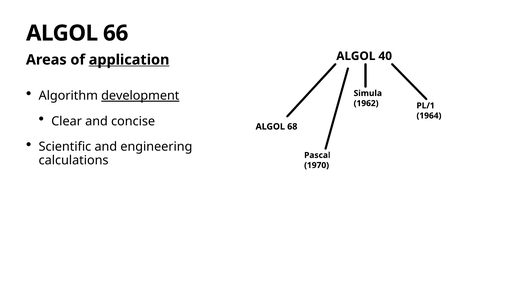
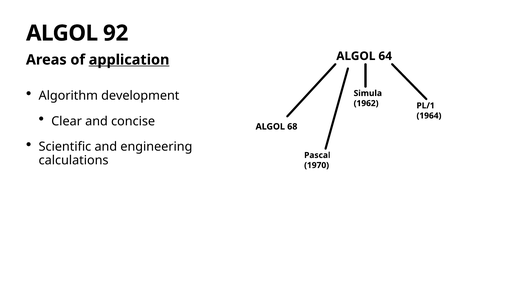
66: 66 -> 92
40: 40 -> 64
development underline: present -> none
